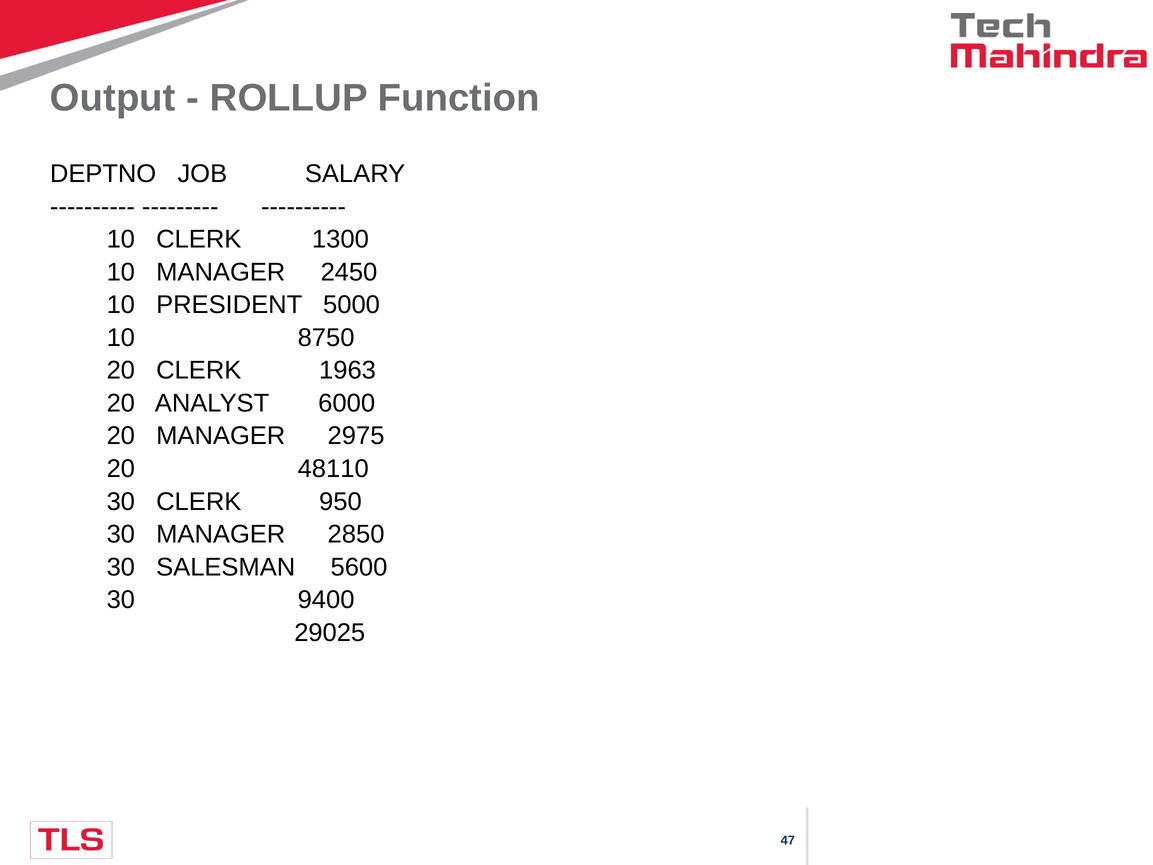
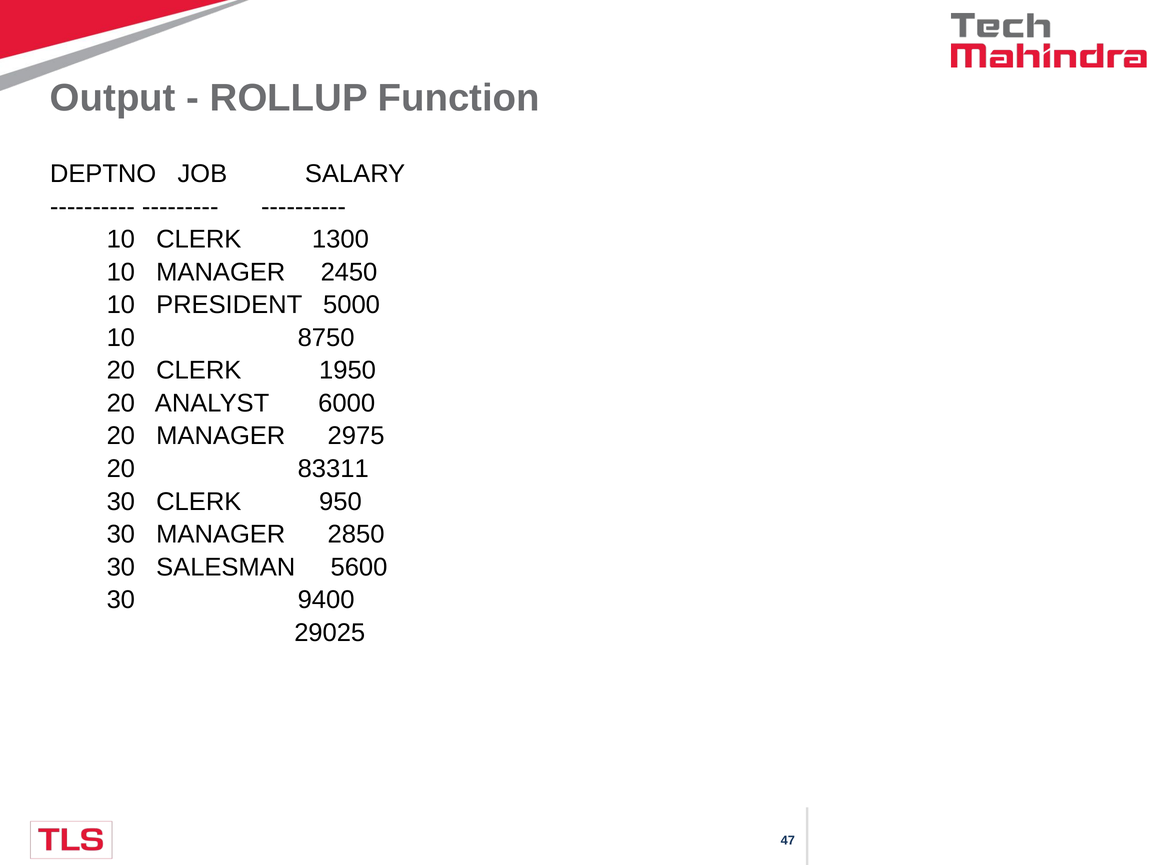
1963: 1963 -> 1950
48110: 48110 -> 83311
